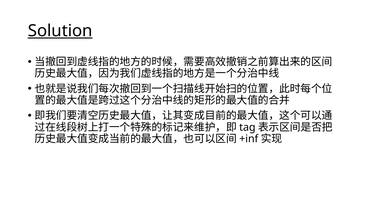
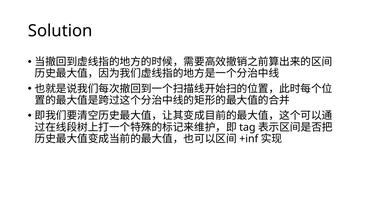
Solution underline: present -> none
